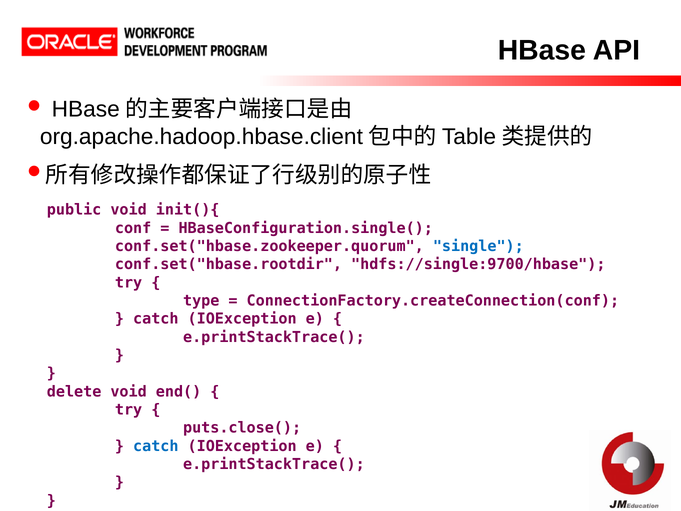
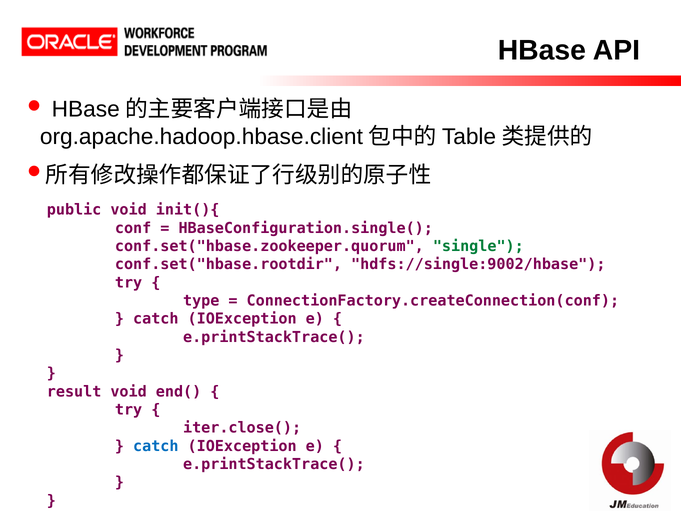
single colour: blue -> green
hdfs://single:9700/hbase: hdfs://single:9700/hbase -> hdfs://single:9002/hbase
delete: delete -> result
puts.close(: puts.close( -> iter.close(
